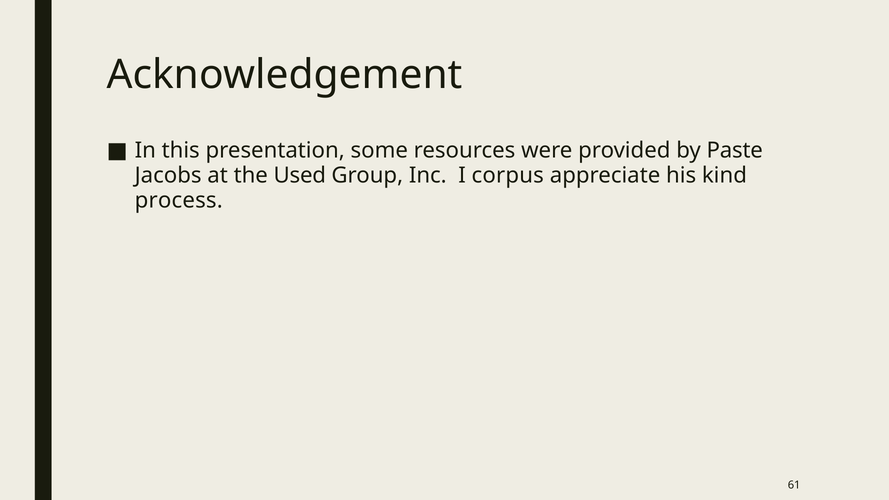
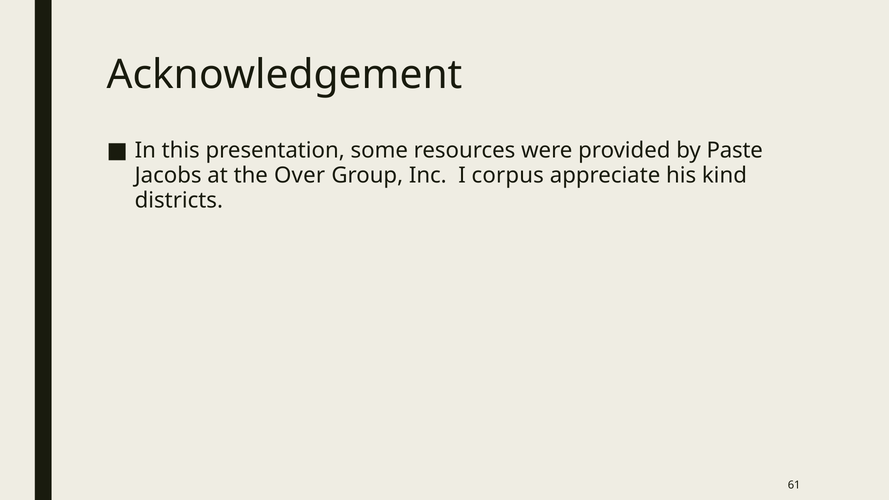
Used: Used -> Over
process: process -> districts
